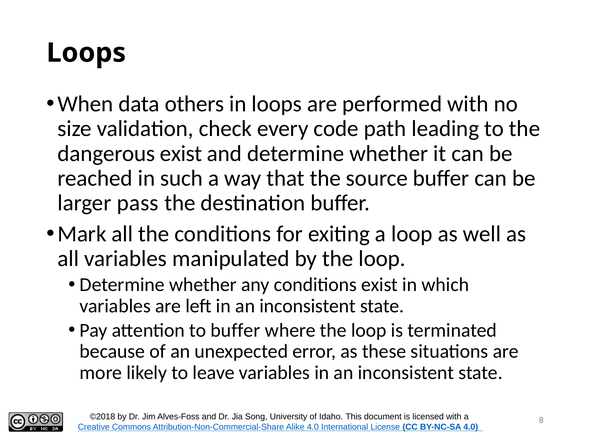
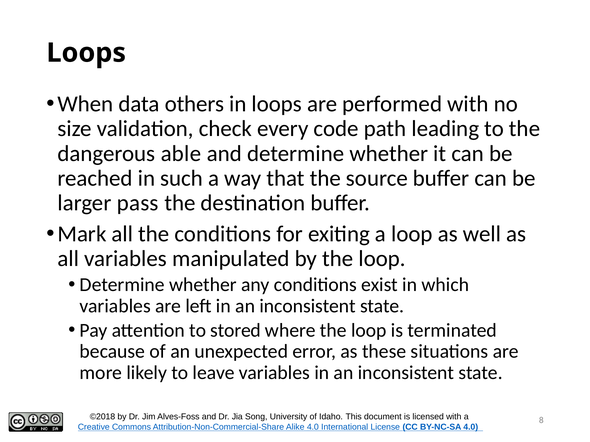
dangerous exist: exist -> able
to buffer: buffer -> stored
